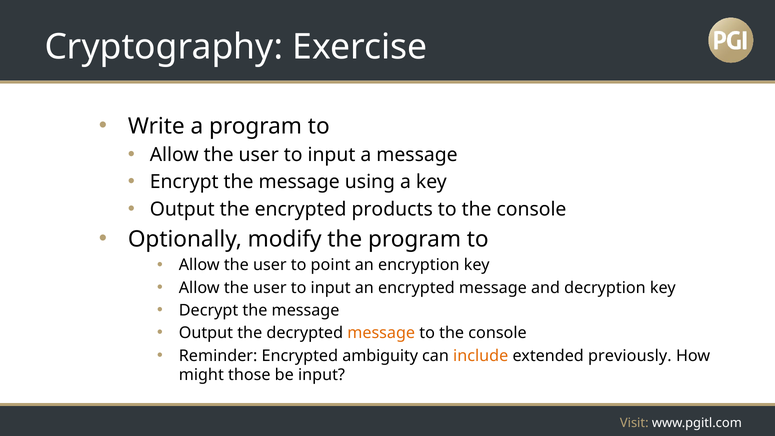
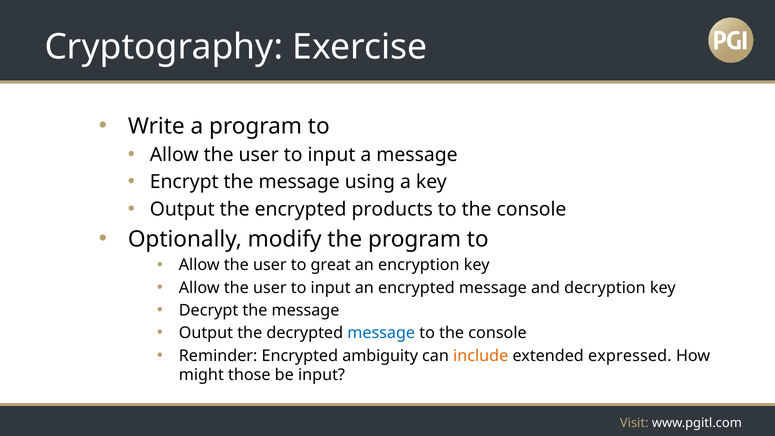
point: point -> great
message at (381, 333) colour: orange -> blue
previously: previously -> expressed
